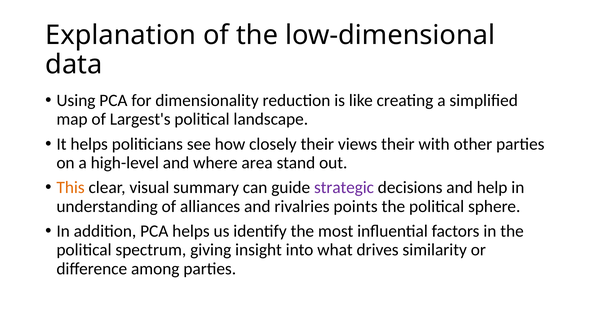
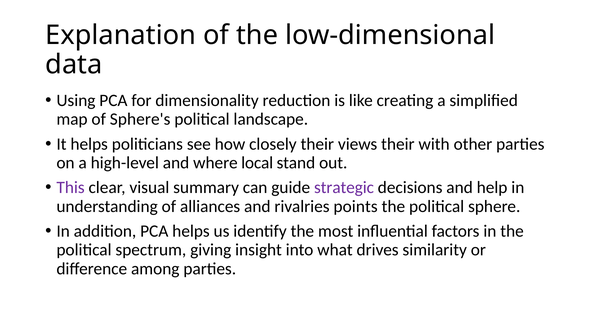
Largest's: Largest's -> Sphere's
area: area -> local
This colour: orange -> purple
